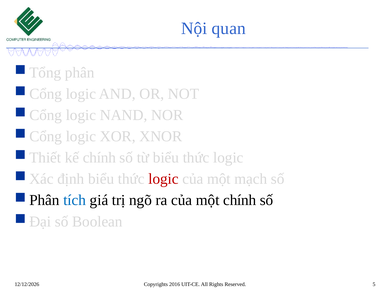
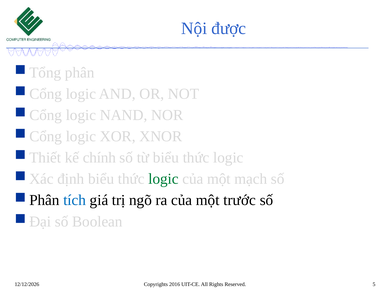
quan: quan -> được
logic at (163, 179) colour: red -> green
một chính: chính -> trước
